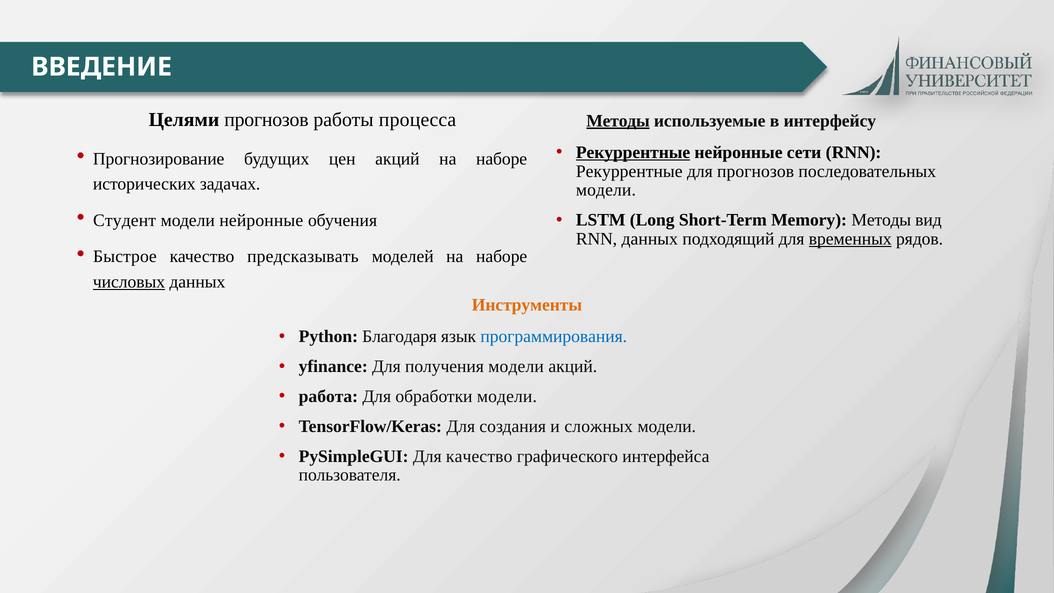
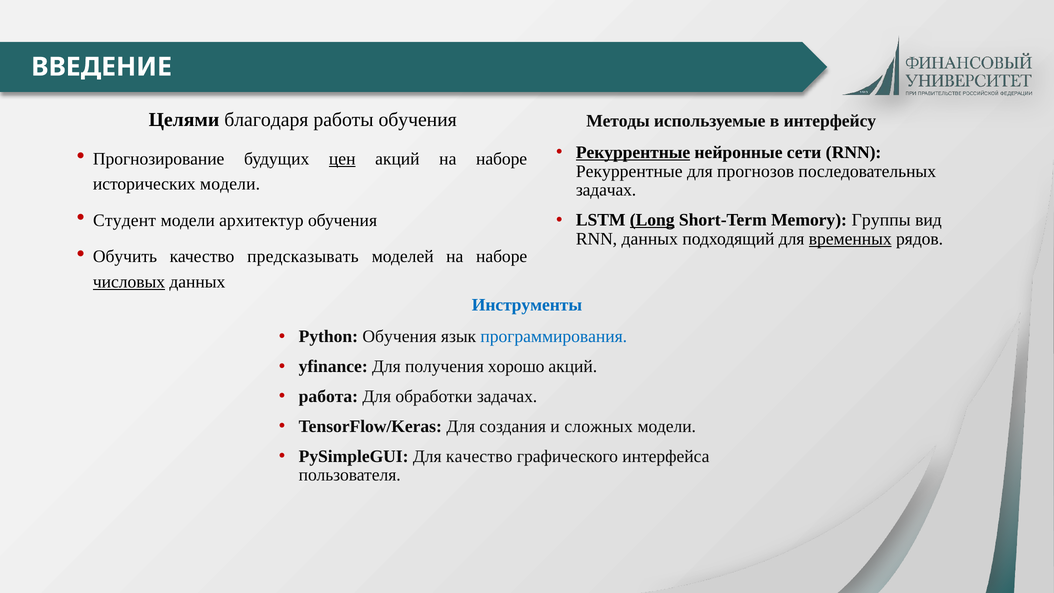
Целями прогнозов: прогнозов -> благодаря
работы процесса: процесса -> обучения
Методы at (618, 121) underline: present -> none
цен underline: none -> present
исторических задачах: задачах -> модели
модели at (606, 190): модели -> задачах
модели нейронные: нейронные -> архитектур
Long underline: none -> present
Memory Методы: Методы -> Группы
Быстрое: Быстрое -> Обучить
Инструменты colour: orange -> blue
Python Благодаря: Благодаря -> Обучения
получения модели: модели -> хорошо
обработки модели: модели -> задачах
